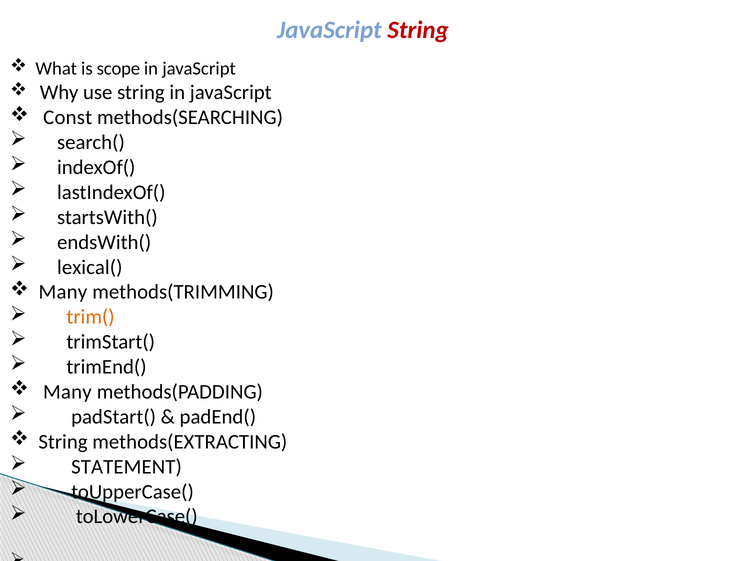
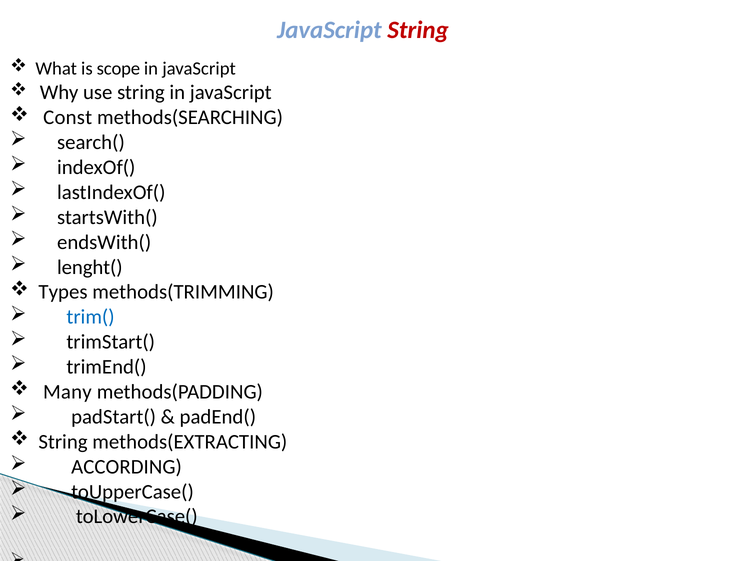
lexical(: lexical( -> lenght(
Many at (63, 292): Many -> Types
trim( colour: orange -> blue
STATEMENT: STATEMENT -> ACCORDING
